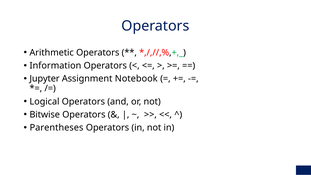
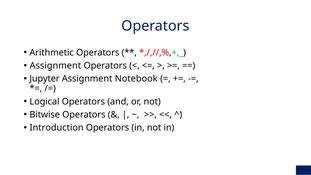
Information at (55, 66): Information -> Assignment
Parentheses: Parentheses -> Introduction
